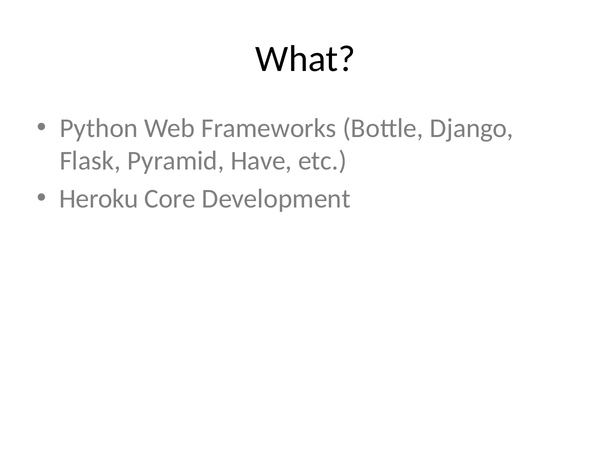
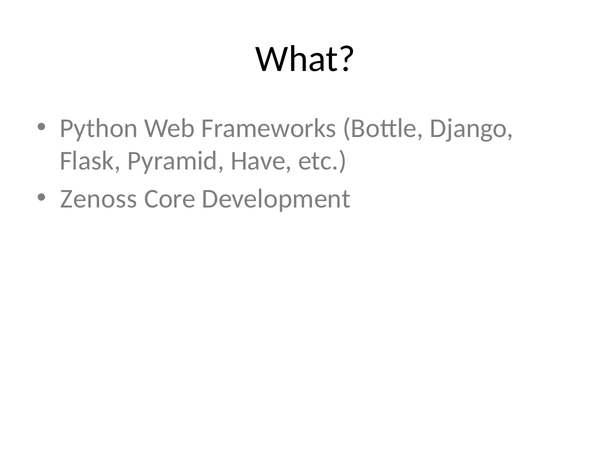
Heroku: Heroku -> Zenoss
